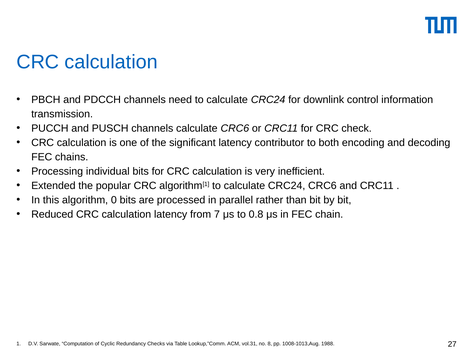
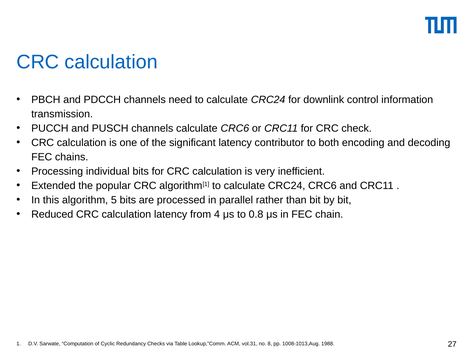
0: 0 -> 5
7: 7 -> 4
